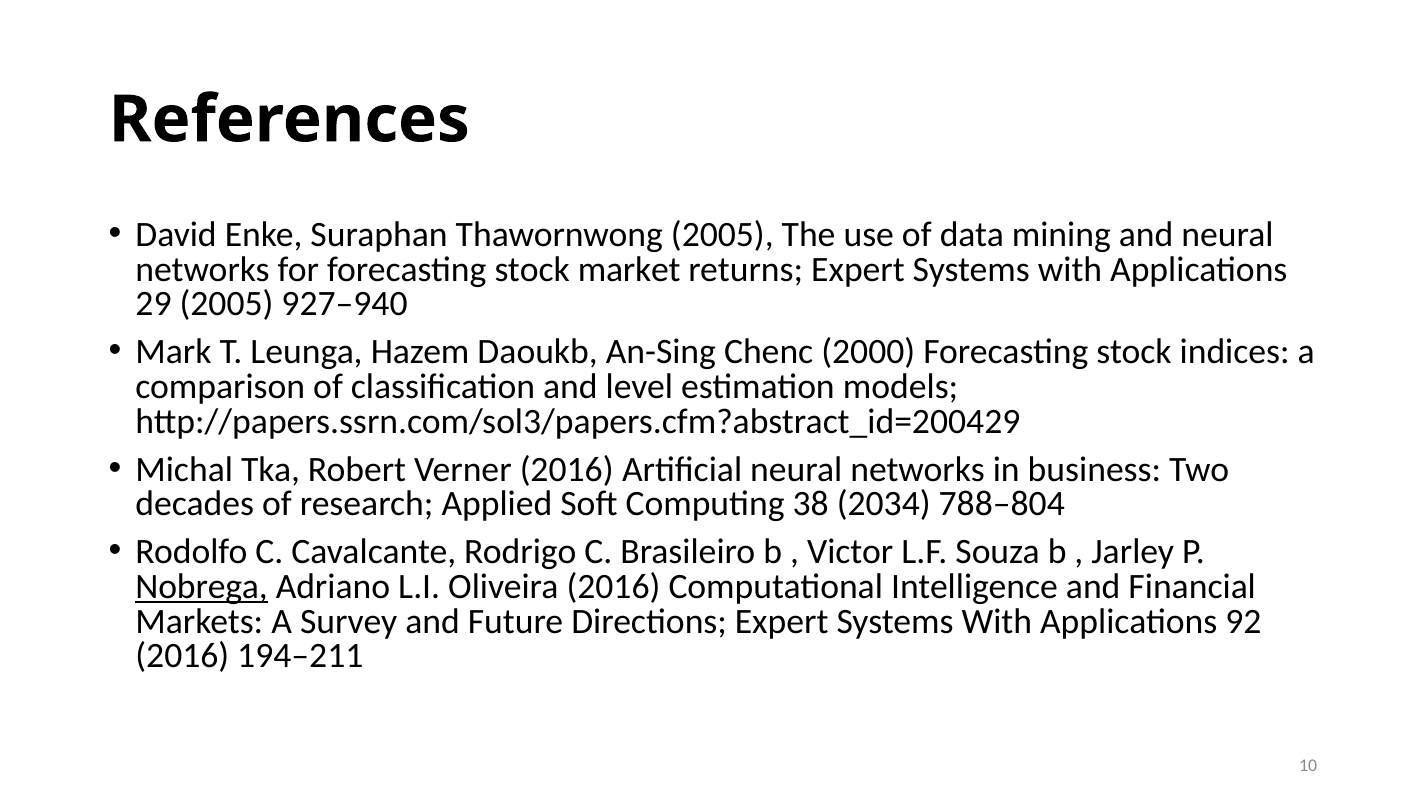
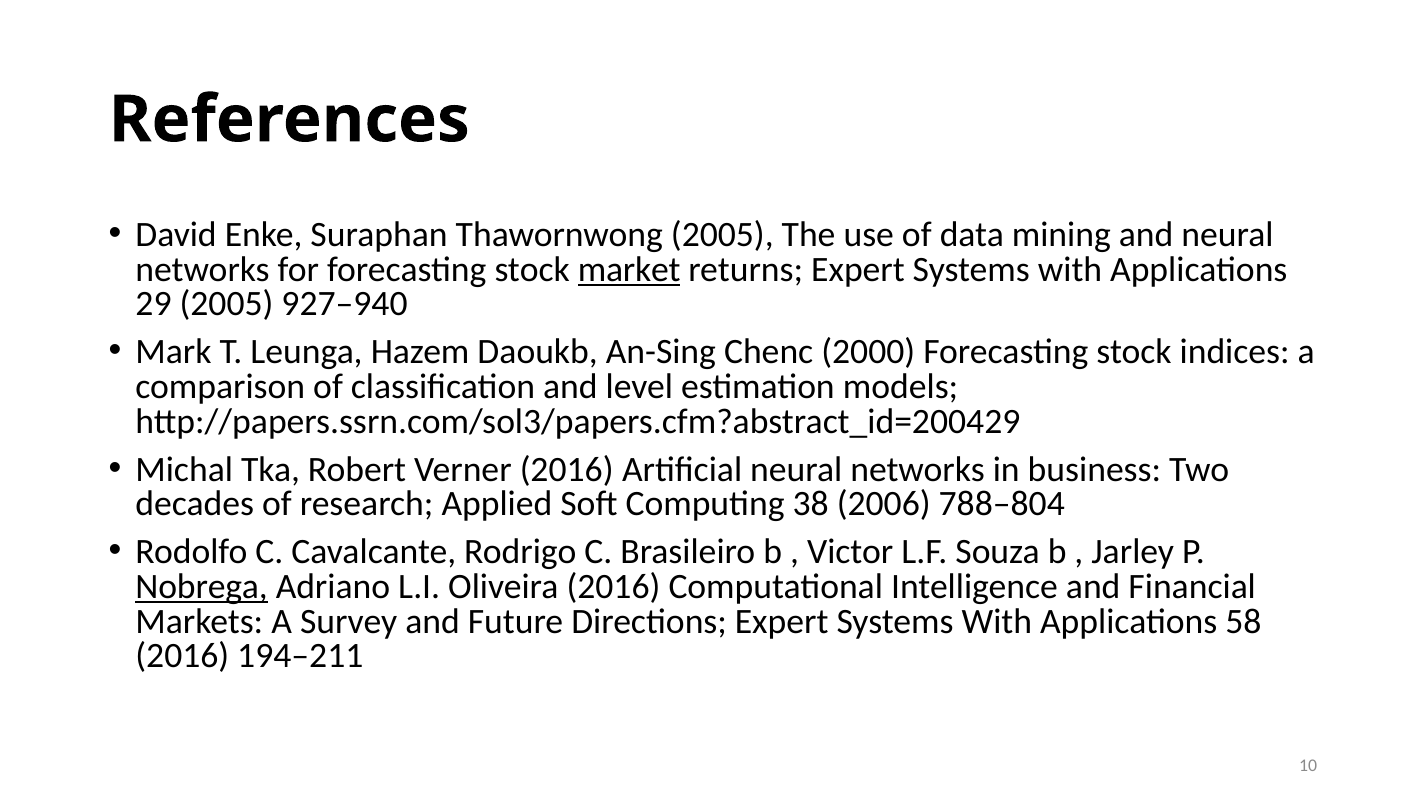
market underline: none -> present
2034: 2034 -> 2006
92: 92 -> 58
